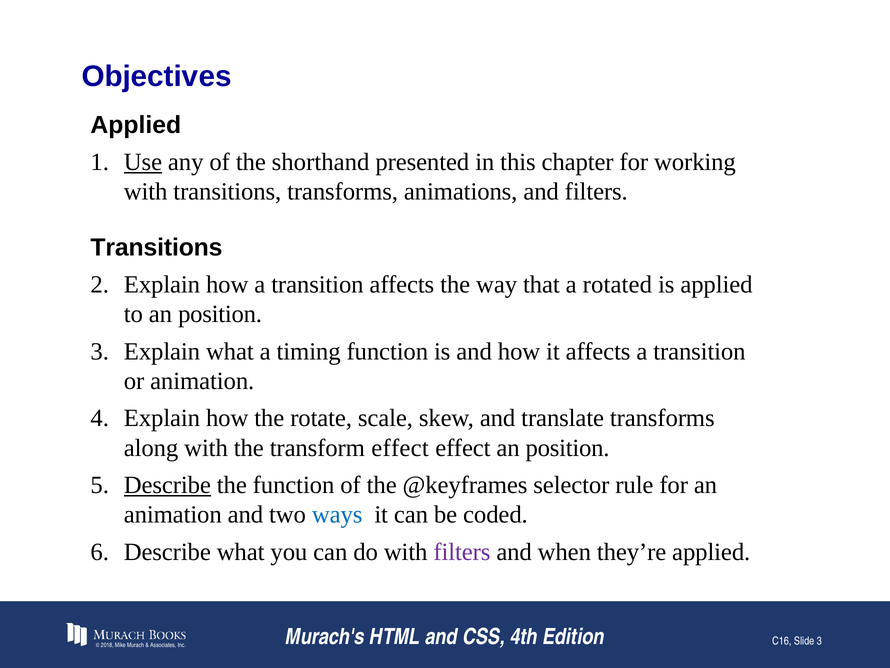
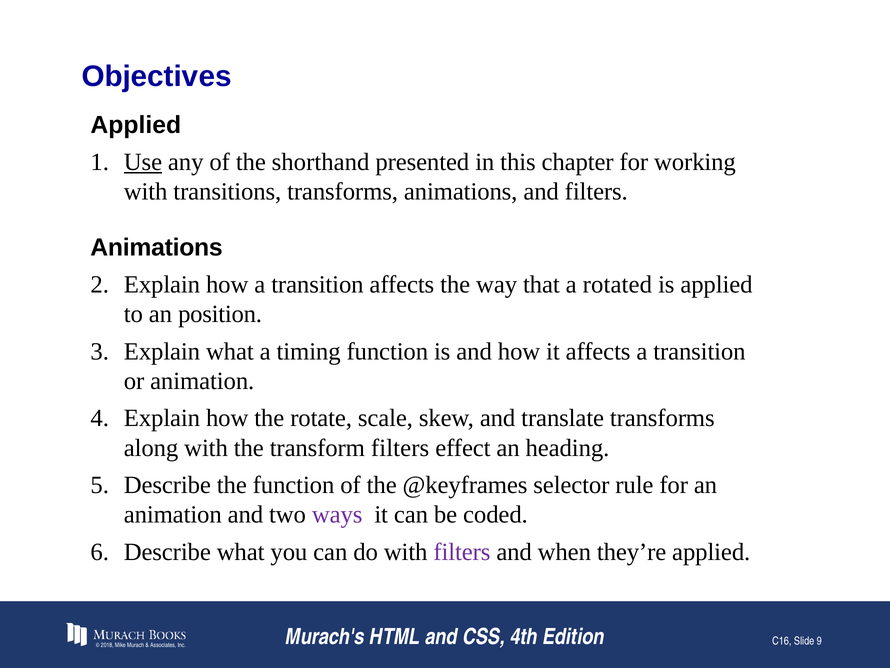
Transitions at (156, 247): Transitions -> Animations
transform effect: effect -> filters
effect an position: position -> heading
Describe at (167, 485) underline: present -> none
ways colour: blue -> purple
Slide 3: 3 -> 9
